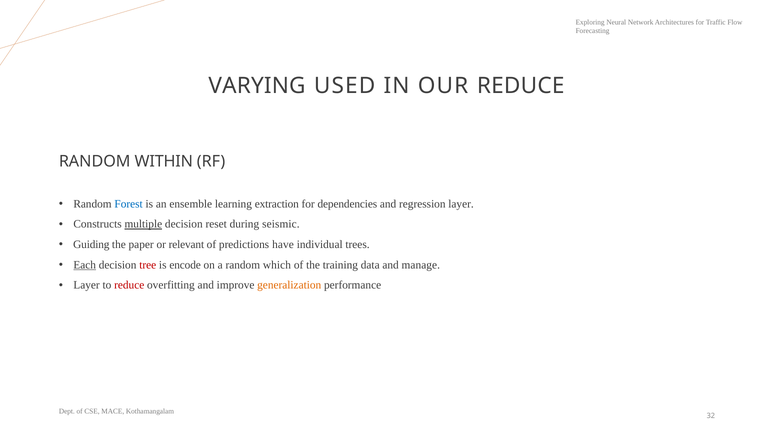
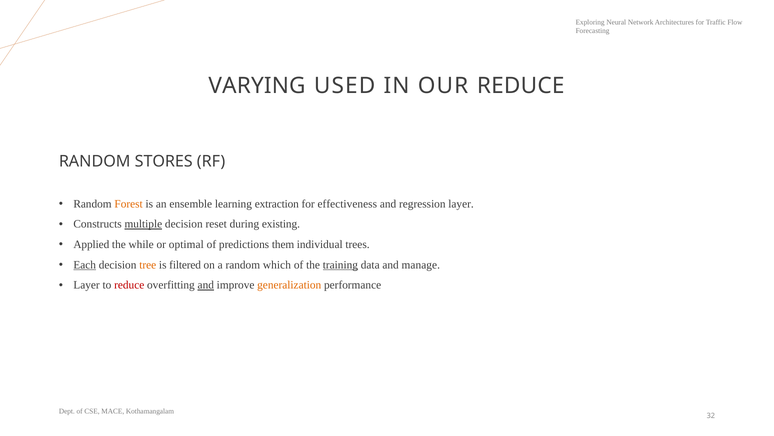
WITHIN: WITHIN -> STORES
Forest colour: blue -> orange
dependencies: dependencies -> effectiveness
seismic: seismic -> existing
Guiding: Guiding -> Applied
paper: paper -> while
relevant: relevant -> optimal
have: have -> them
tree colour: red -> orange
encode: encode -> filtered
training underline: none -> present
and at (206, 285) underline: none -> present
